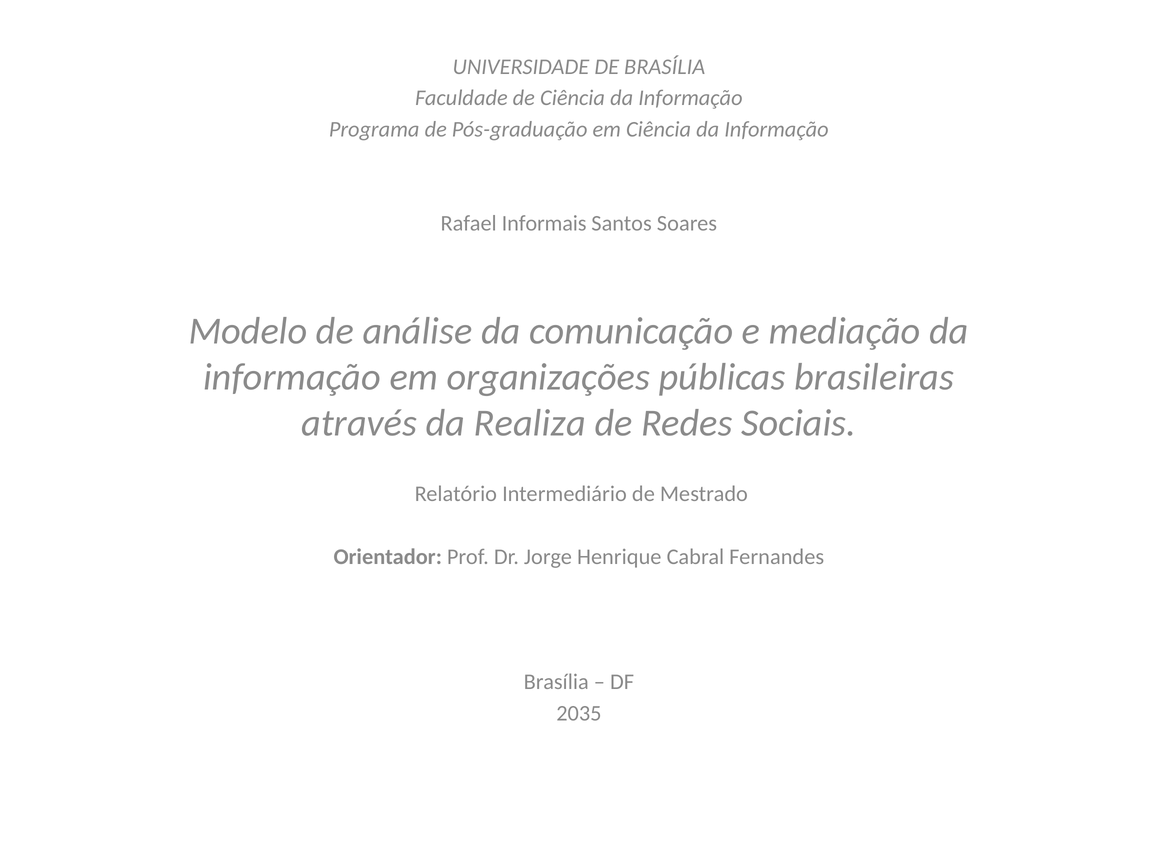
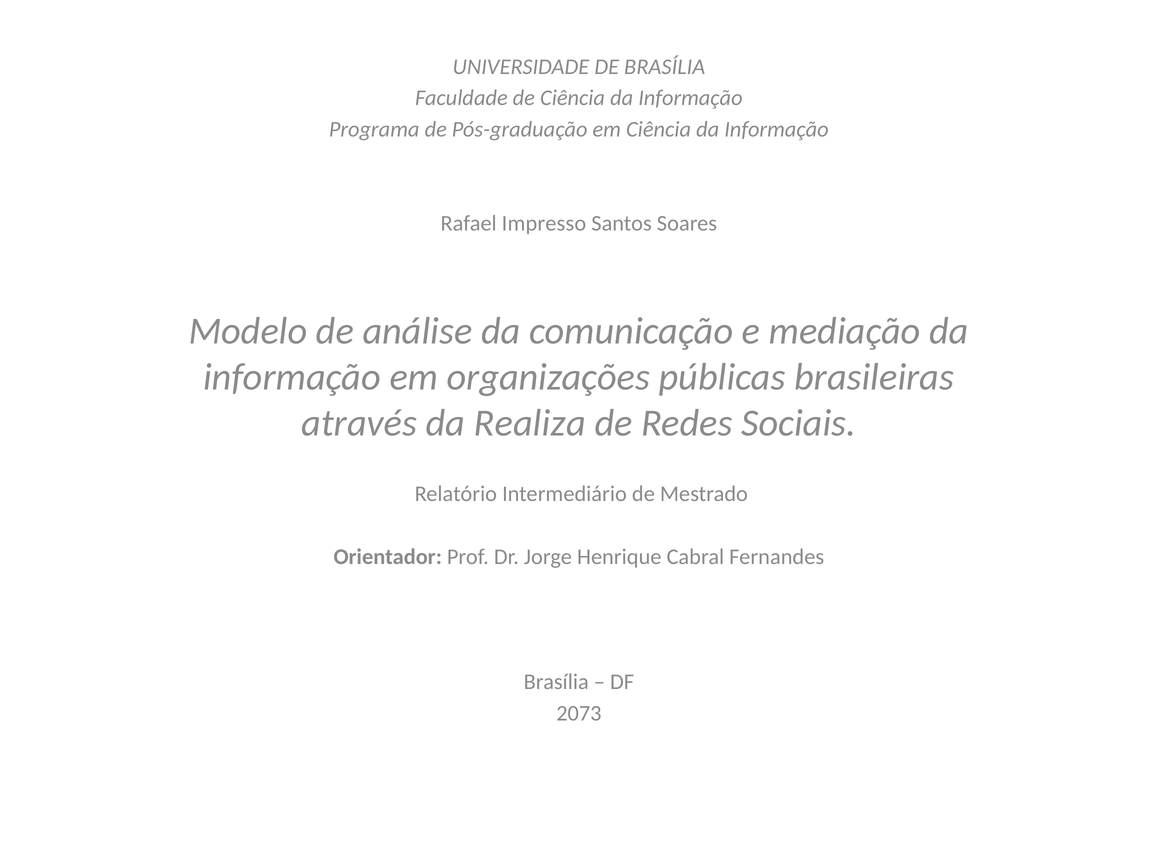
Informais: Informais -> Impresso
2035: 2035 -> 2073
